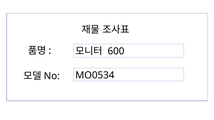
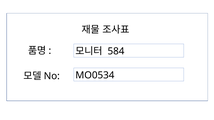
600: 600 -> 584
